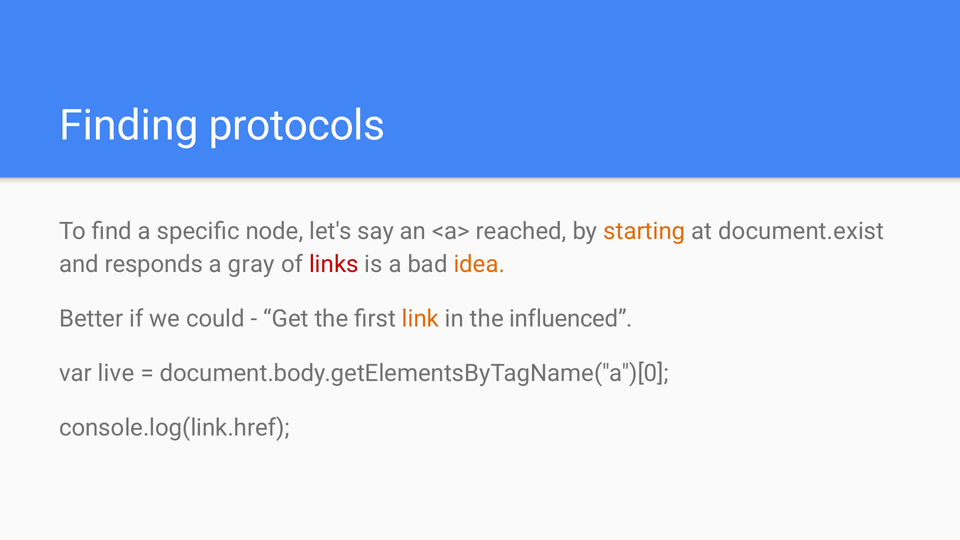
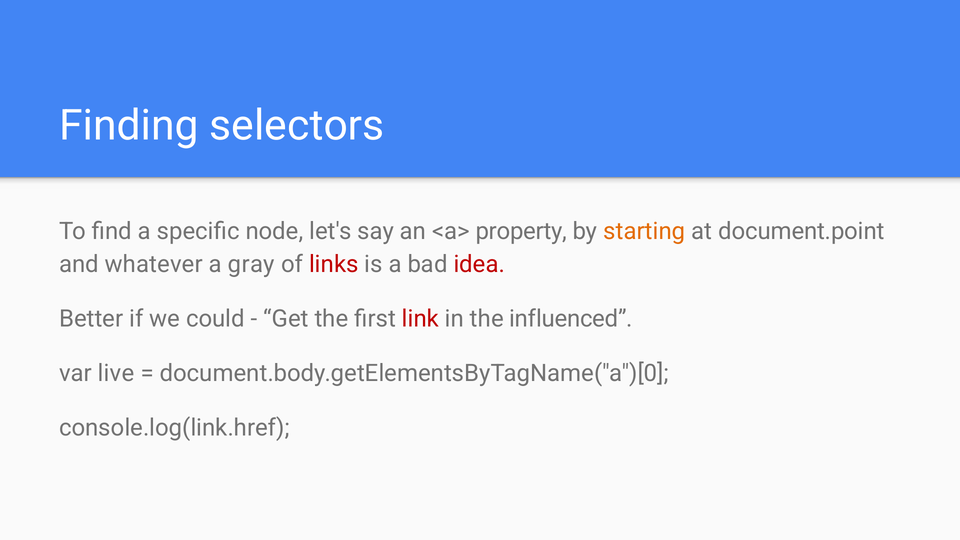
protocols: protocols -> selectors
reached: reached -> property
document.exist: document.exist -> document.point
responds: responds -> whatever
idea colour: orange -> red
link colour: orange -> red
